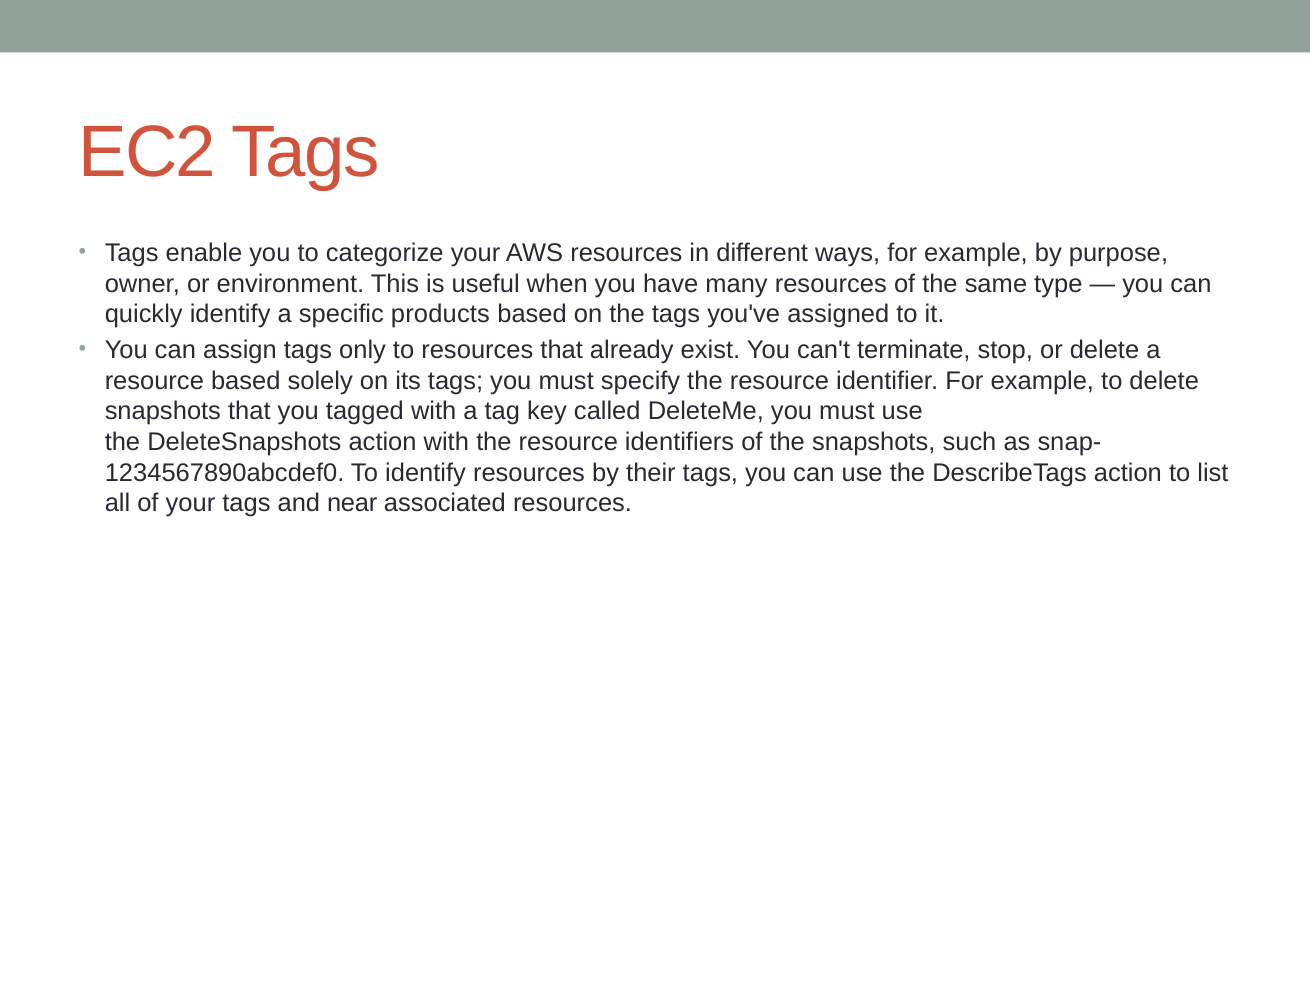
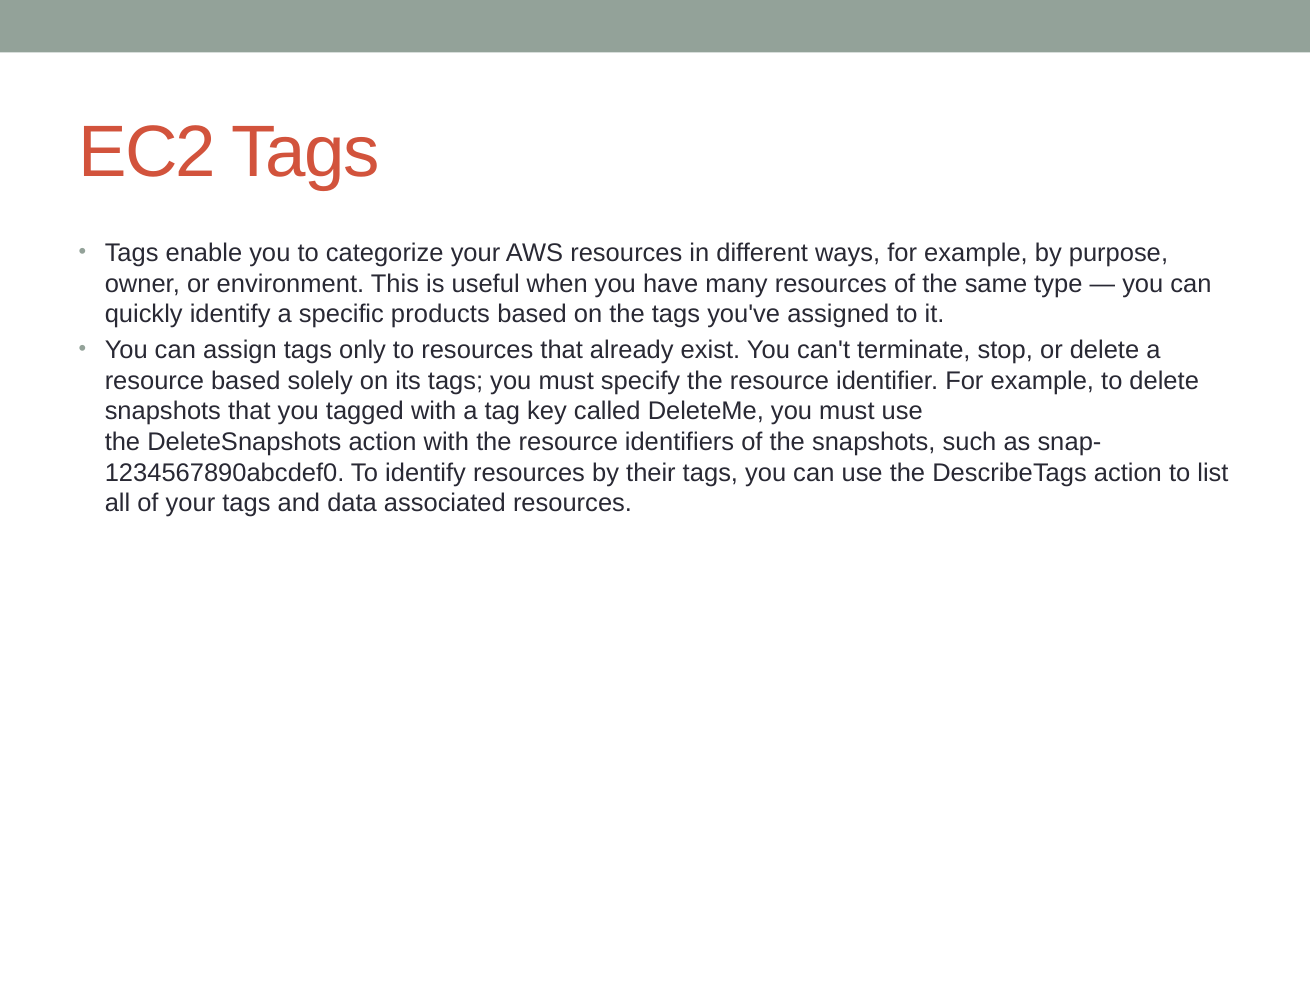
near: near -> data
